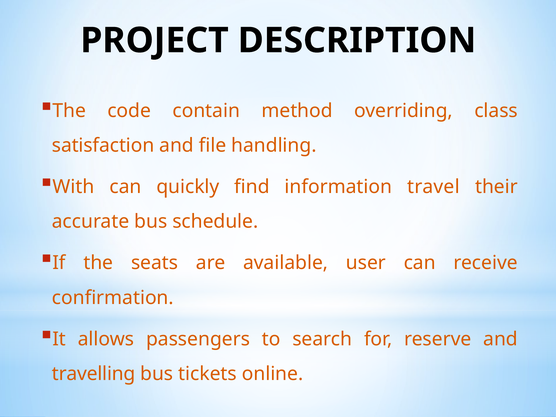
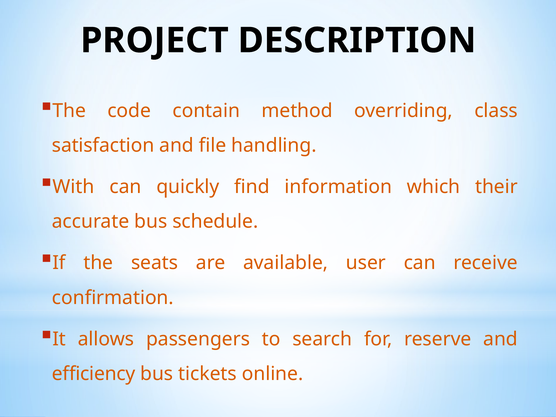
travel: travel -> which
travelling: travelling -> efficiency
